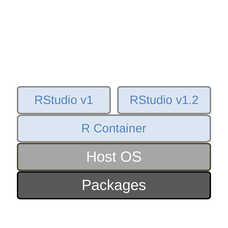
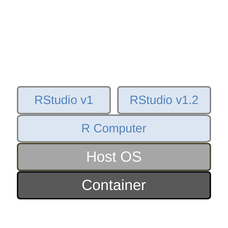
Container: Container -> Computer
Packages: Packages -> Container
